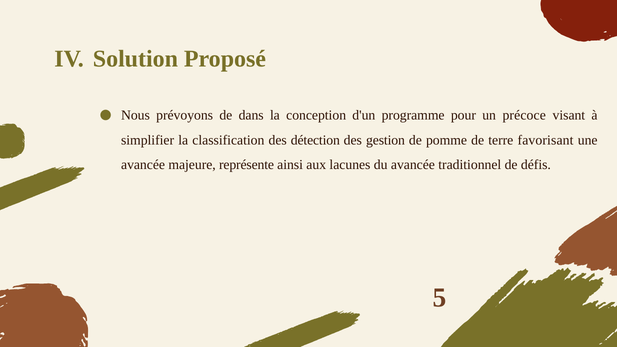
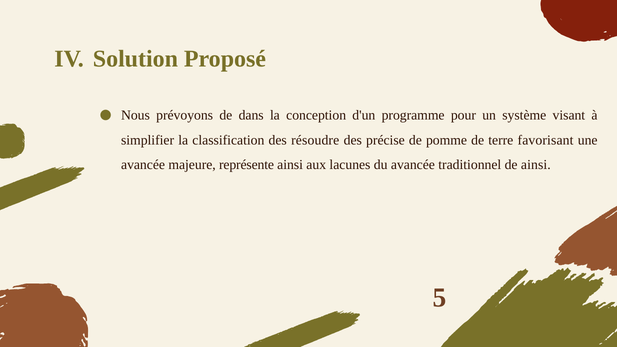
précoce: précoce -> système
détection: détection -> résoudre
gestion: gestion -> précise
de défis: défis -> ainsi
